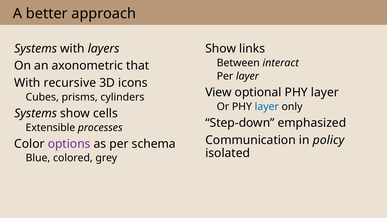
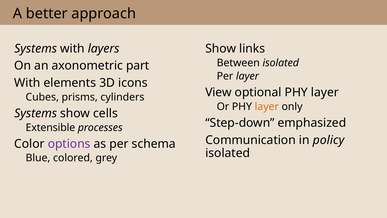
Between interact: interact -> isolated
that: that -> part
recursive: recursive -> elements
layer at (267, 107) colour: blue -> orange
